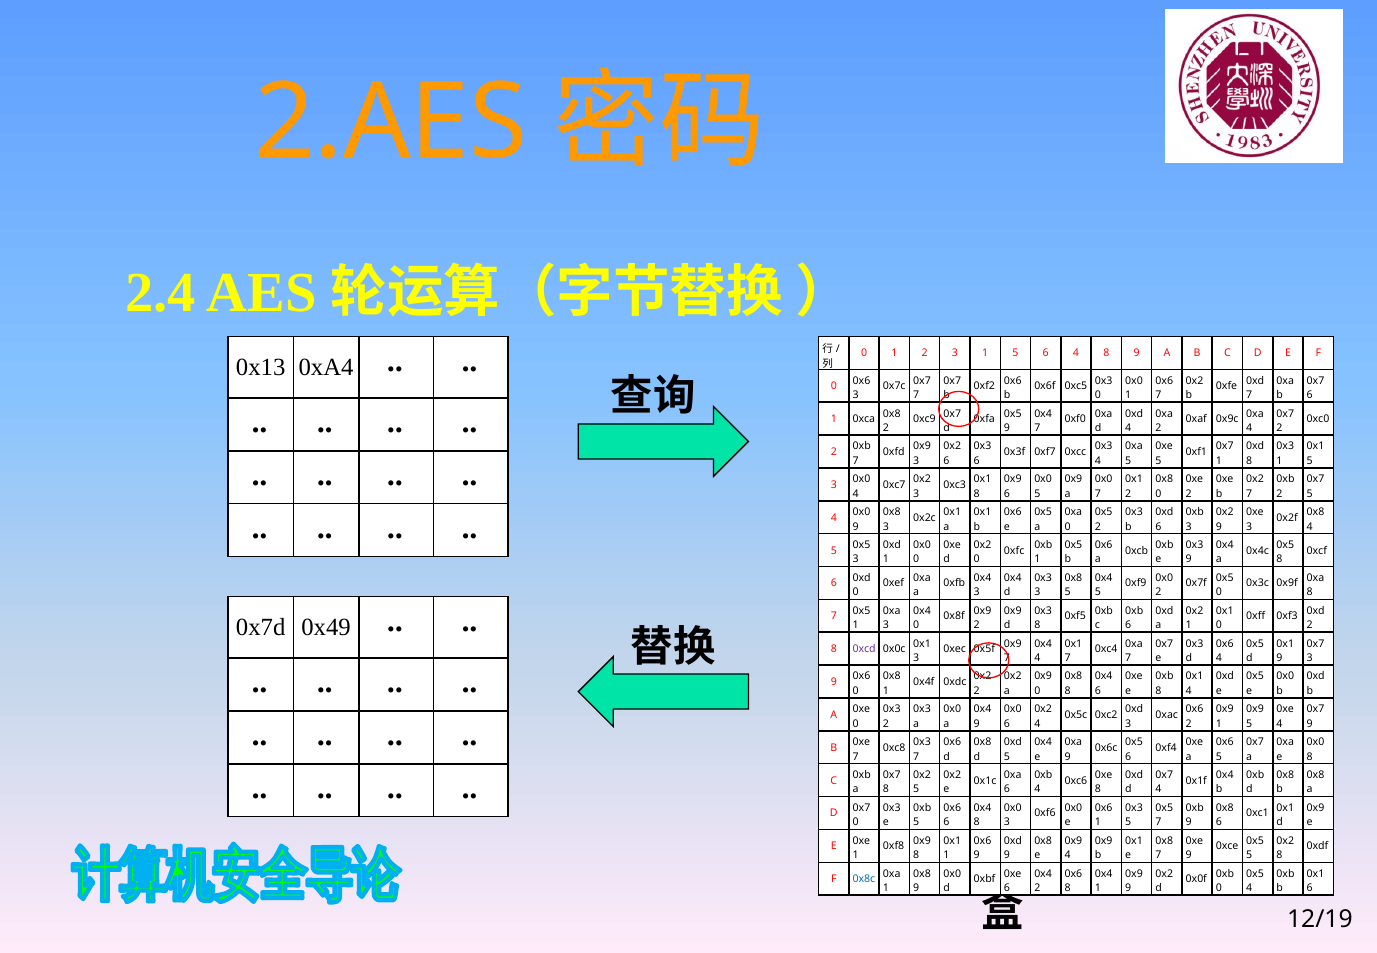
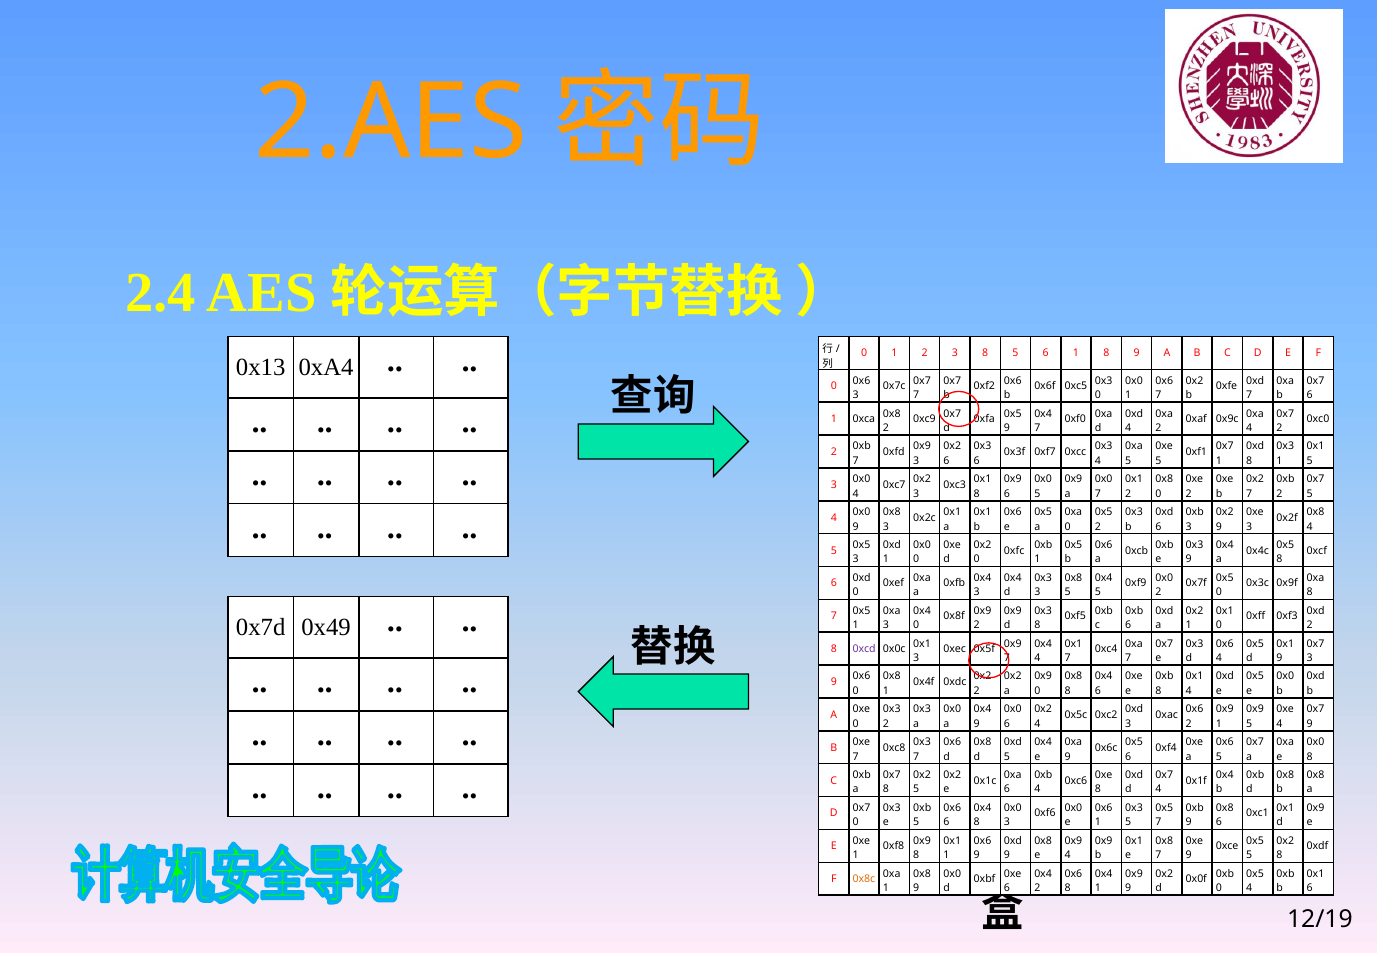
3 1: 1 -> 8
5 6 4: 4 -> 1
0x8c colour: blue -> orange
